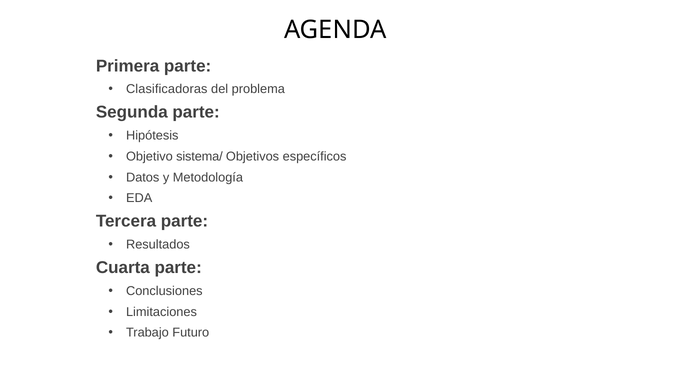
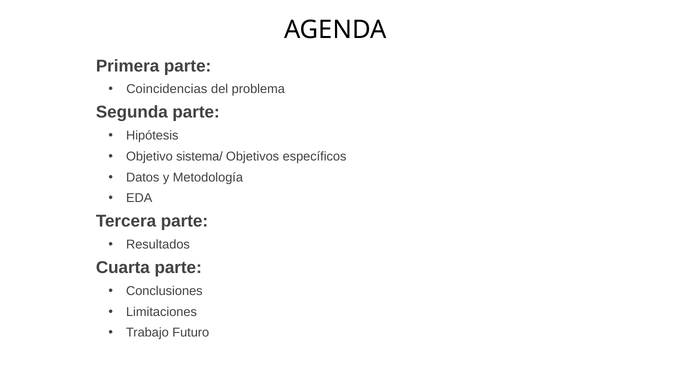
Clasificadoras: Clasificadoras -> Coincidencias
